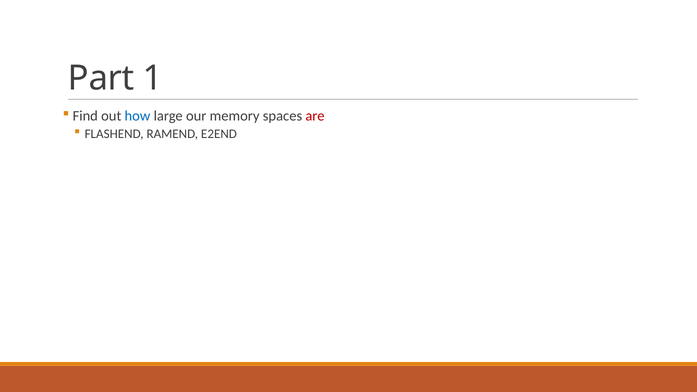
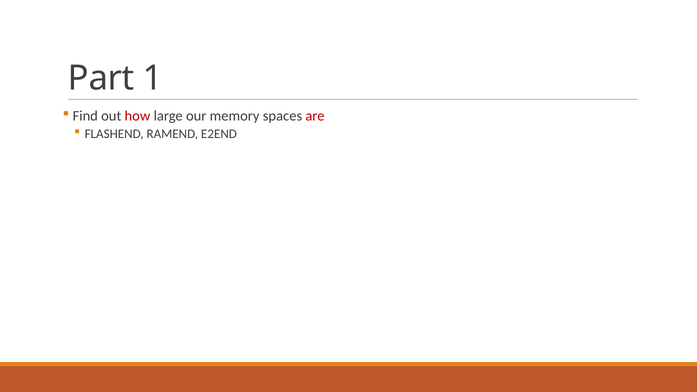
how colour: blue -> red
